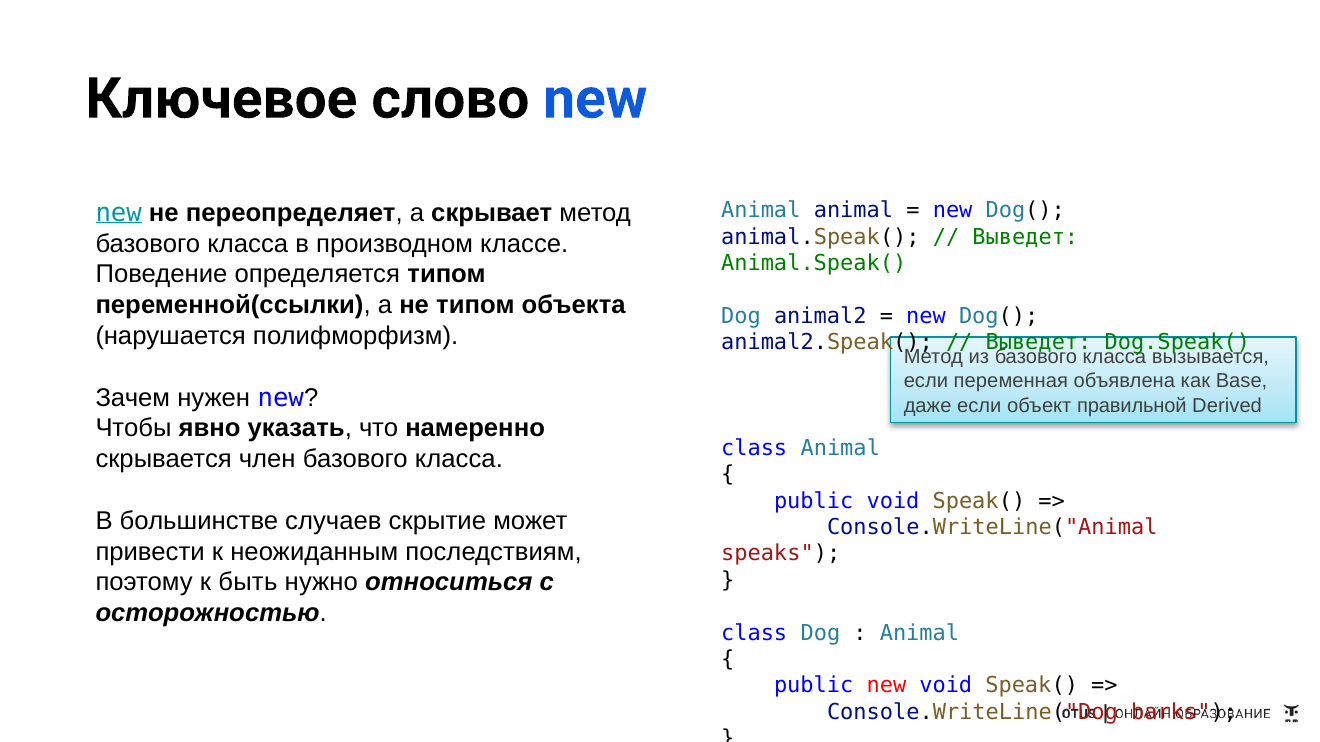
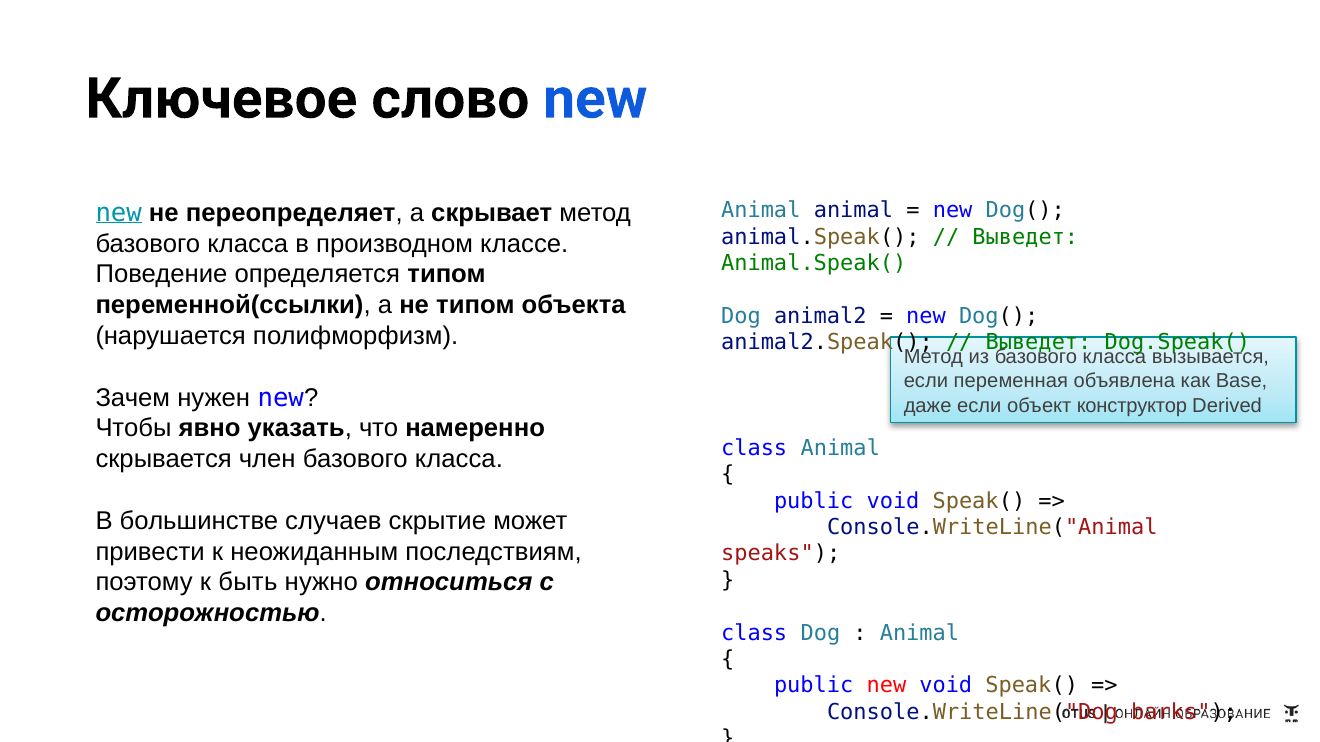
правильной: правильной -> конструктор
